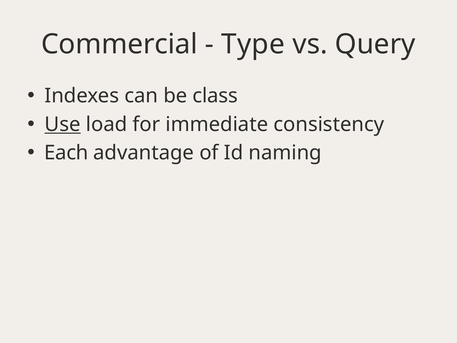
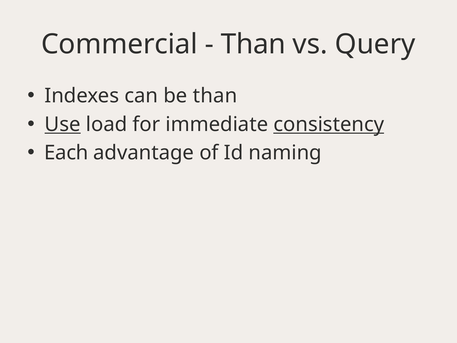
Type at (253, 44): Type -> Than
be class: class -> than
consistency underline: none -> present
